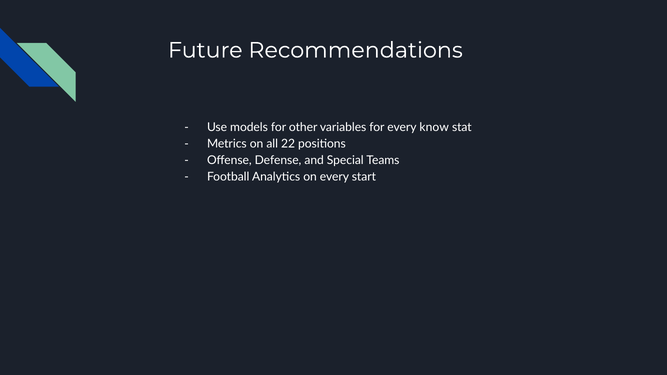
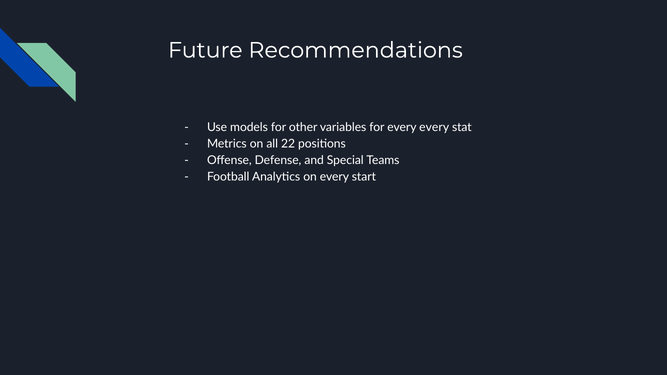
every know: know -> every
